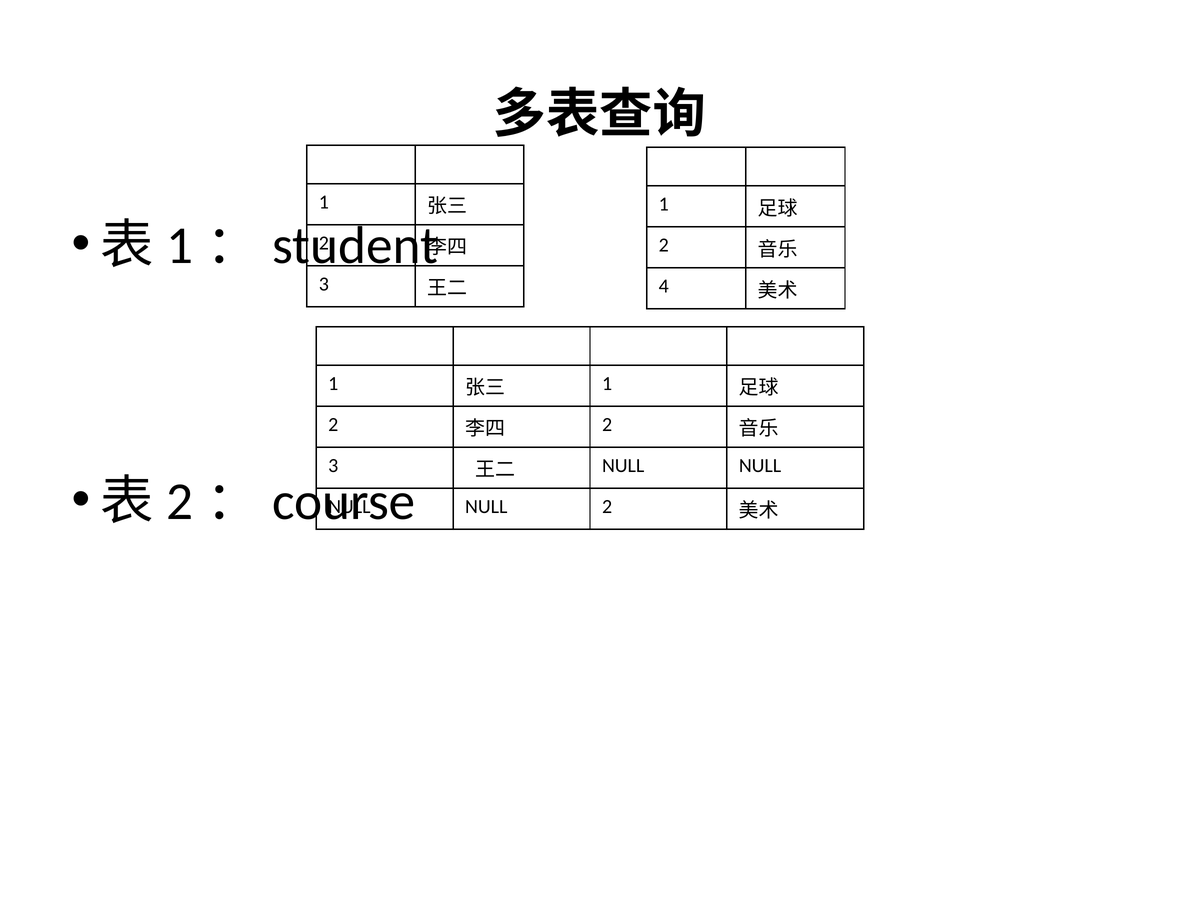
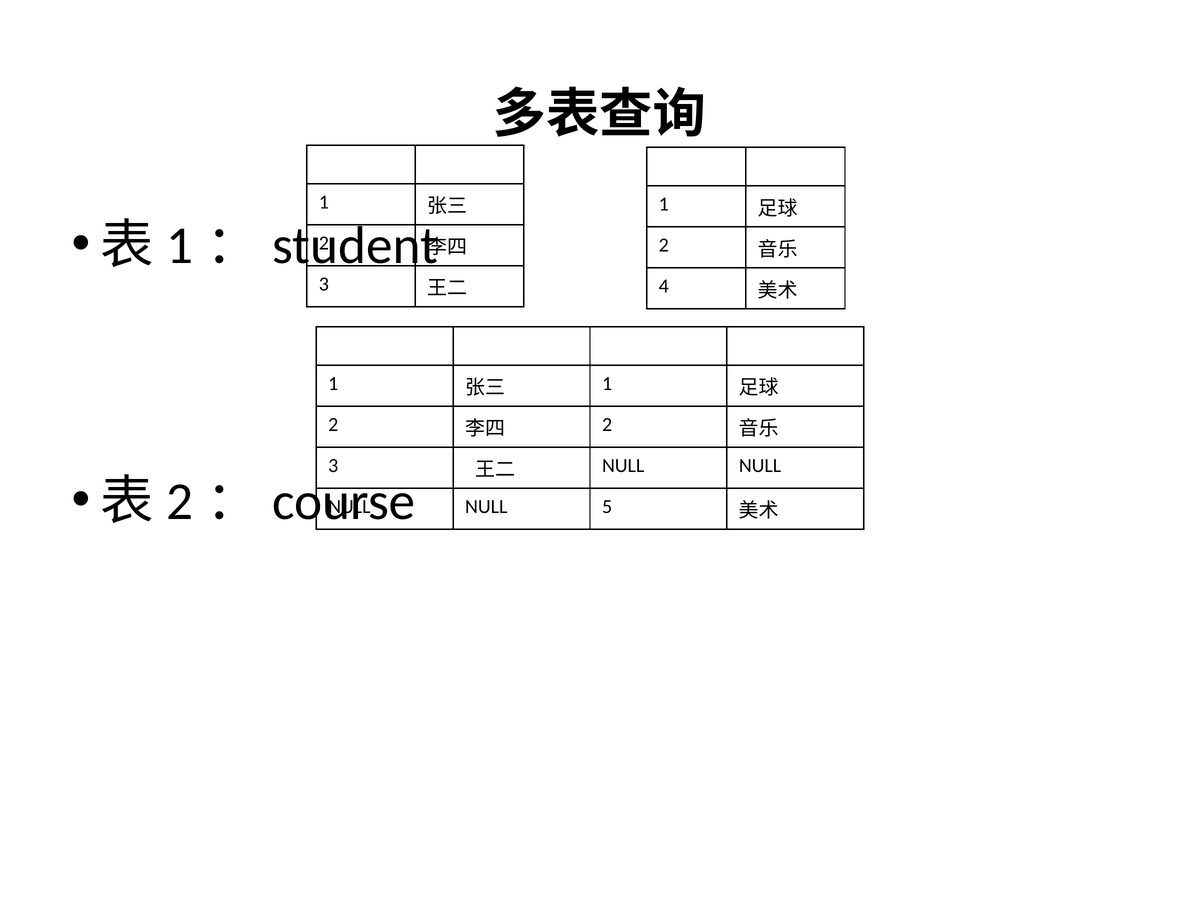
NULL 2: 2 -> 5
